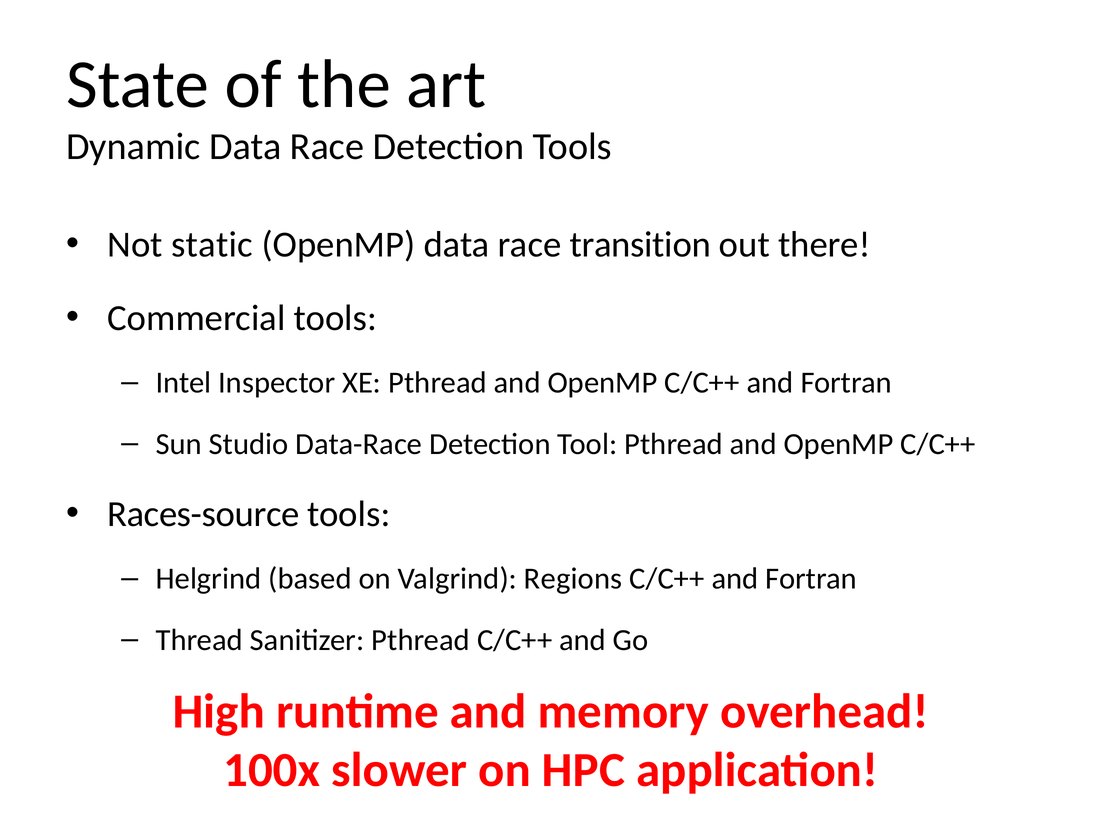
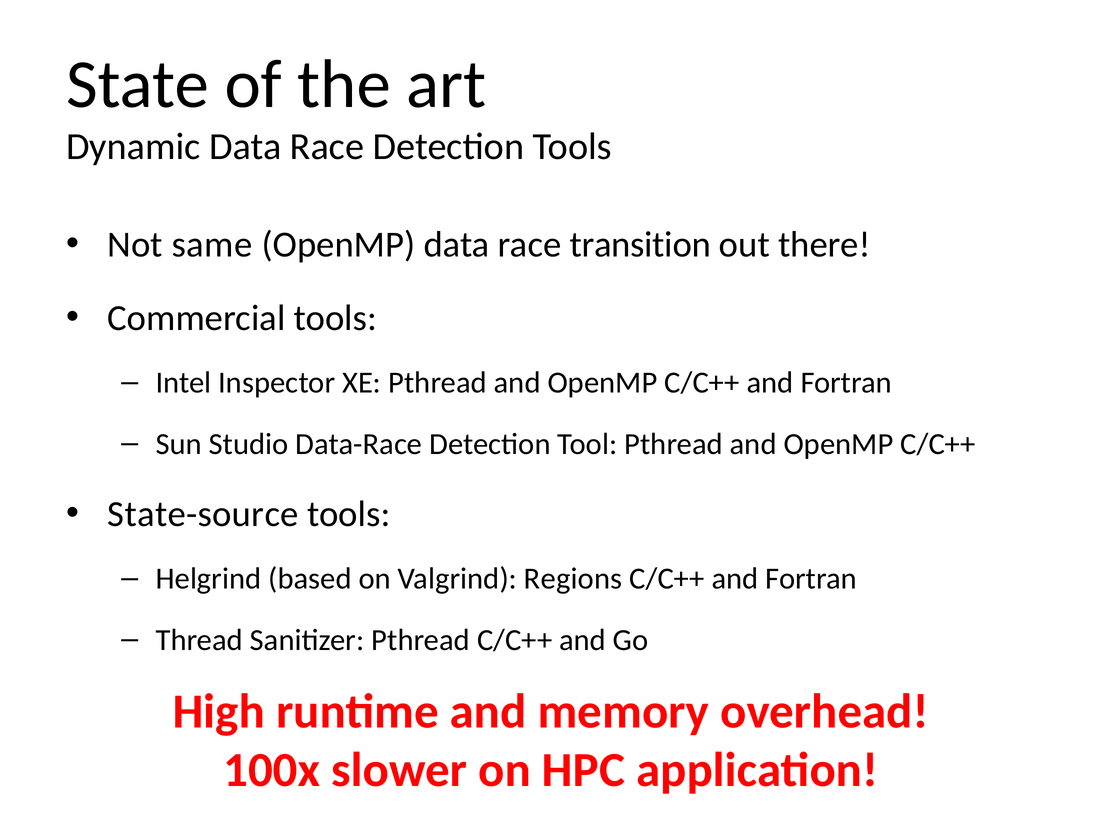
static: static -> same
Races-source: Races-source -> State-source
